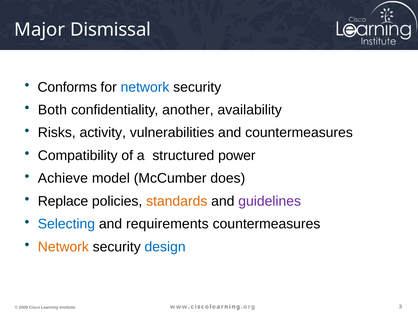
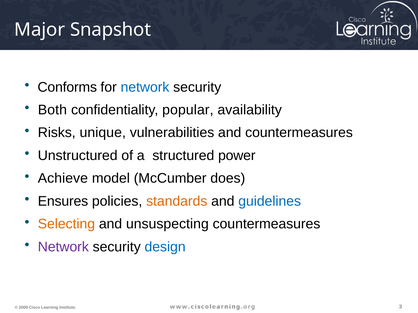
Dismissal: Dismissal -> Snapshot
another: another -> popular
activity: activity -> unique
Compatibility: Compatibility -> Unstructured
Replace: Replace -> Ensures
guidelines colour: purple -> blue
Selecting colour: blue -> orange
requirements: requirements -> unsuspecting
Network at (63, 247) colour: orange -> purple
